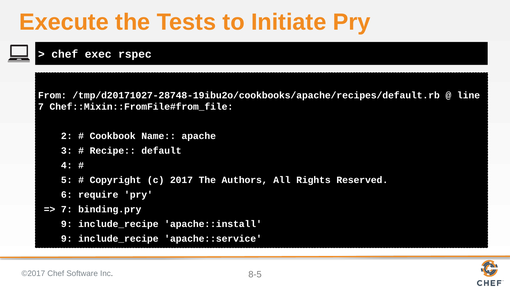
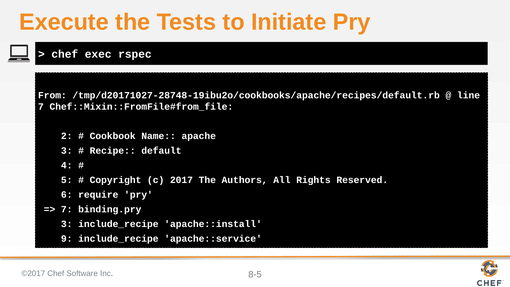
9 at (67, 224): 9 -> 3
